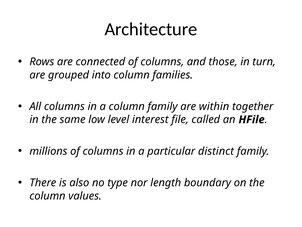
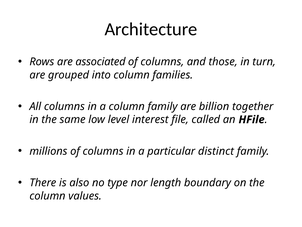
connected: connected -> associated
within: within -> billion
